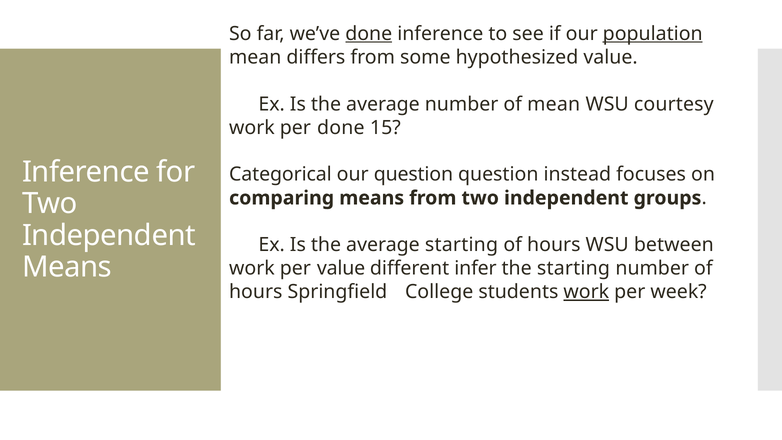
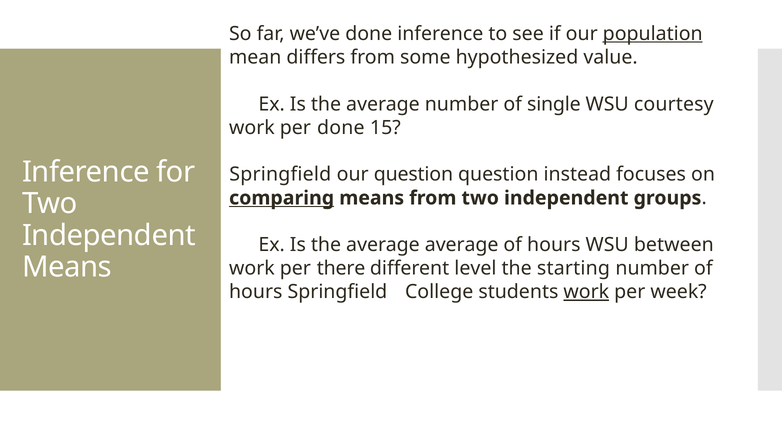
done at (369, 34) underline: present -> none
of mean: mean -> single
Categorical at (280, 174): Categorical -> Springfield
comparing underline: none -> present
average starting: starting -> average
per value: value -> there
infer: infer -> level
